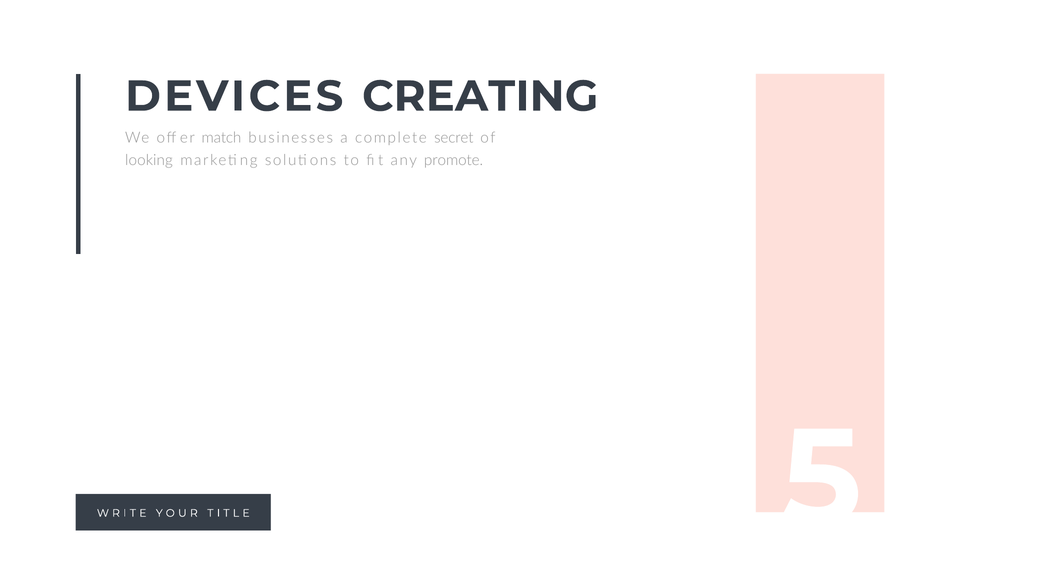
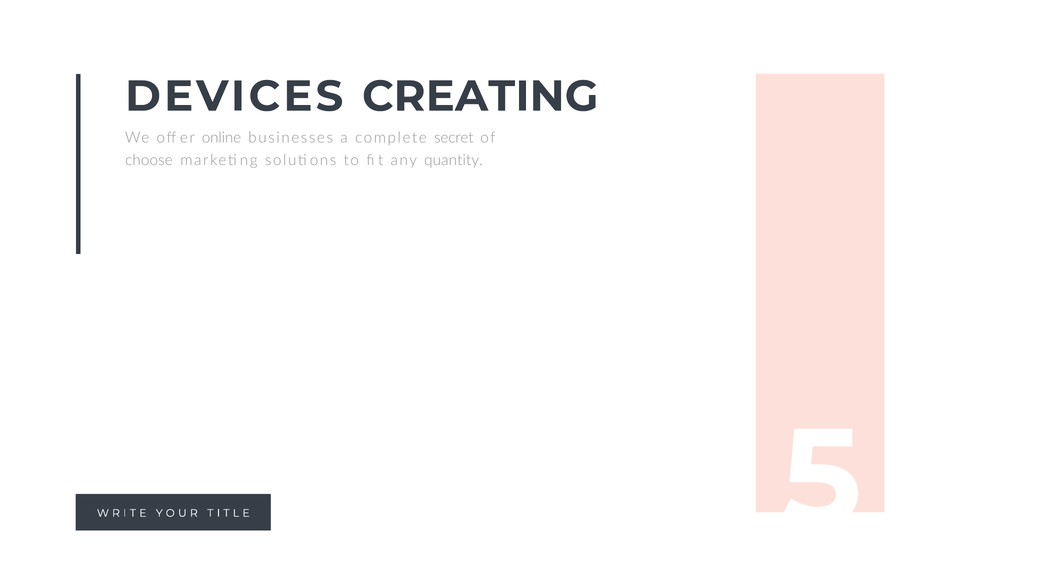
match: match -> online
looking: looking -> choose
promote: promote -> quantity
